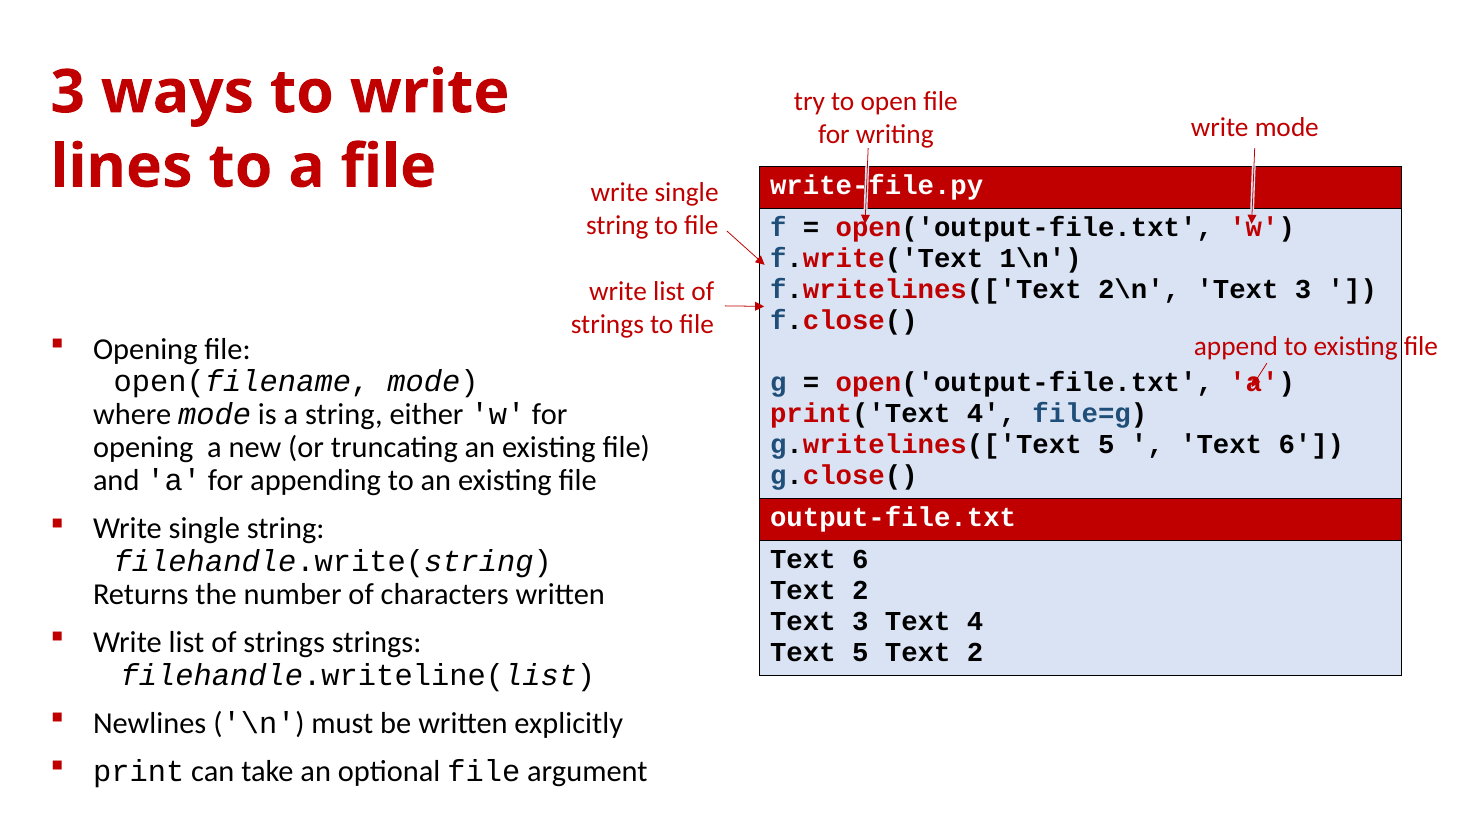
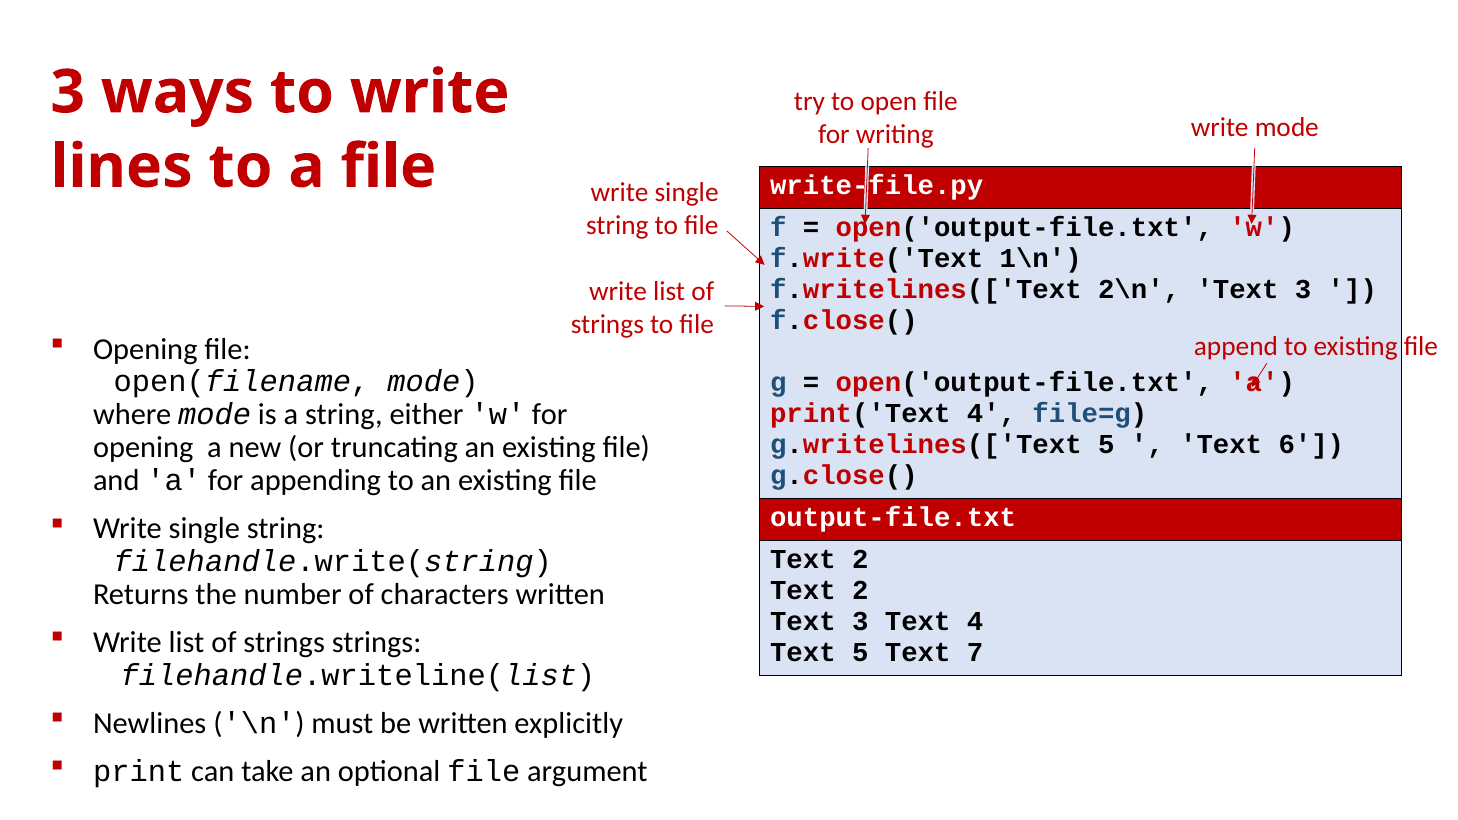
6 at (860, 560): 6 -> 2
5 Text 2: 2 -> 7
